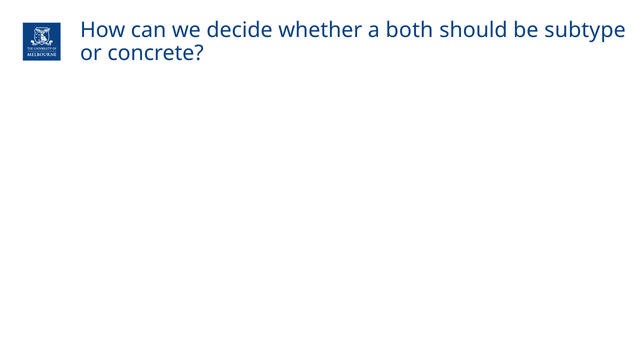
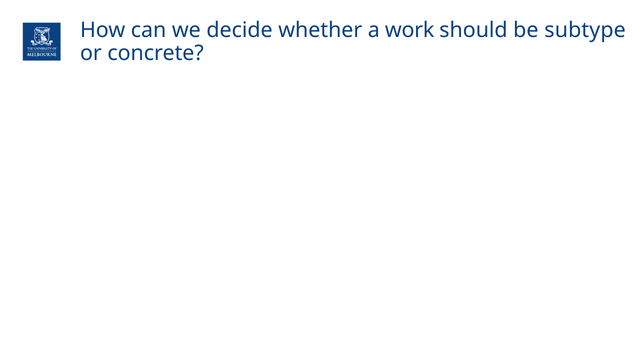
both: both -> work
